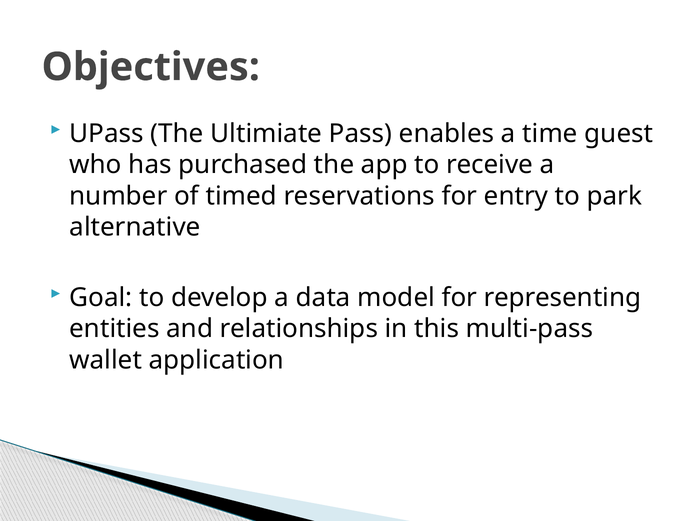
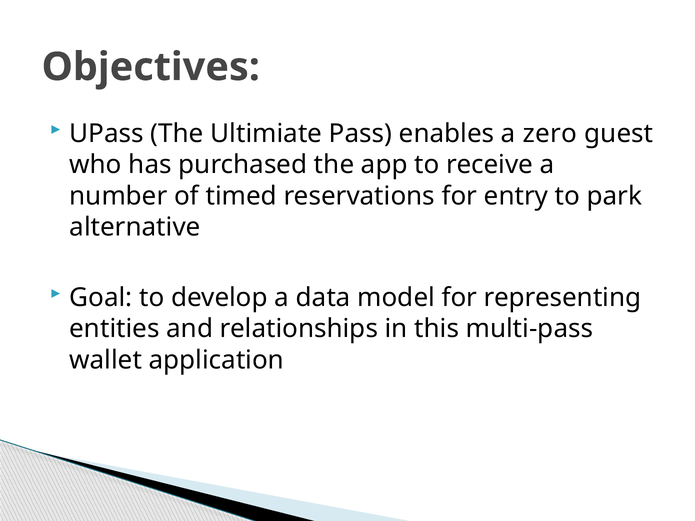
time: time -> zero
